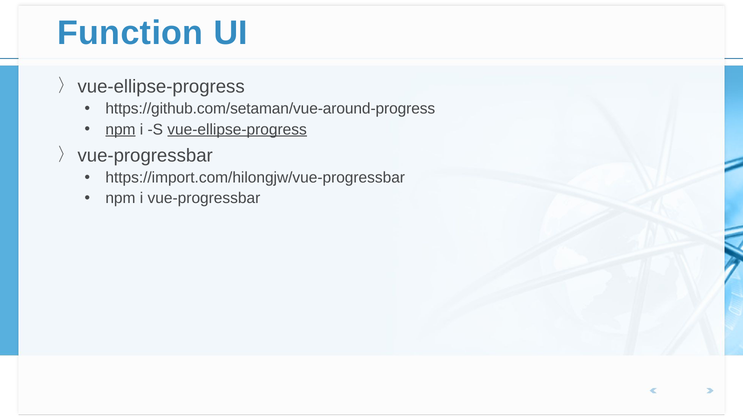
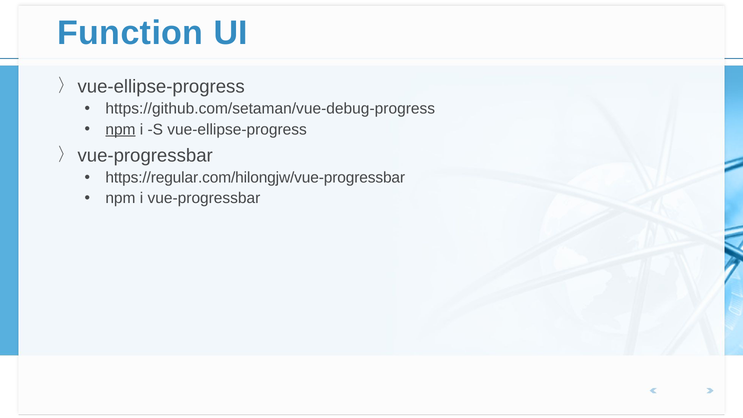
https://github.com/setaman/vue-around-progress: https://github.com/setaman/vue-around-progress -> https://github.com/setaman/vue-debug-progress
vue-ellipse-progress underline: present -> none
https://import.com/hilongjw/vue-progressbar: https://import.com/hilongjw/vue-progressbar -> https://regular.com/hilongjw/vue-progressbar
